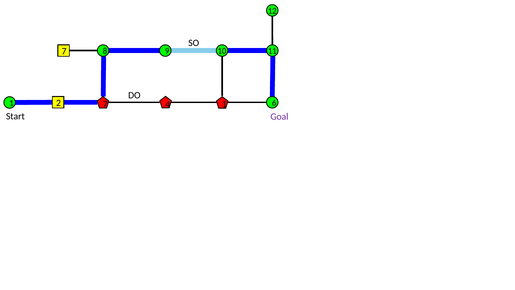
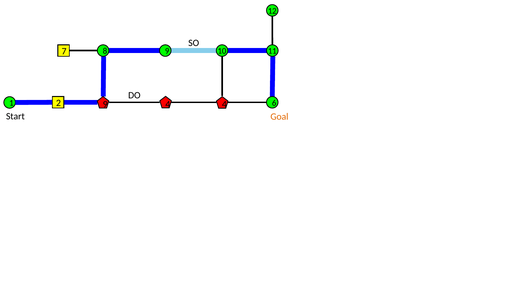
2 7: 7 -> 9
4 1: 1 -> 4
Goal colour: purple -> orange
